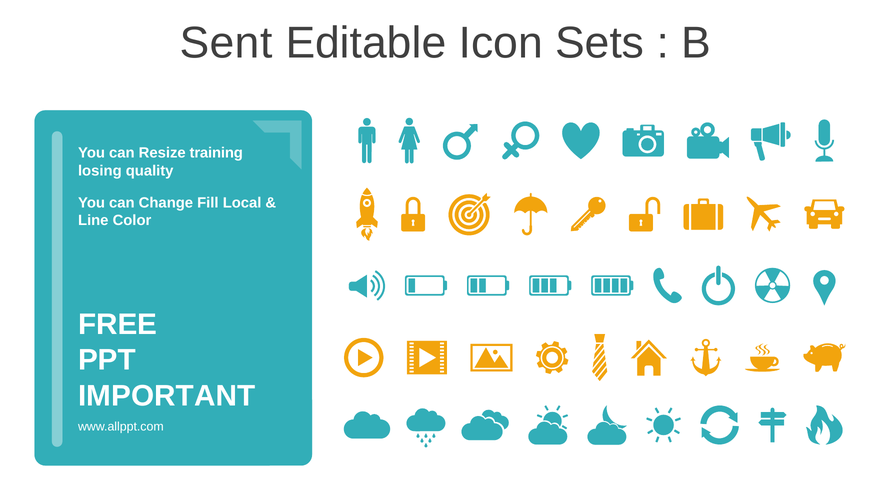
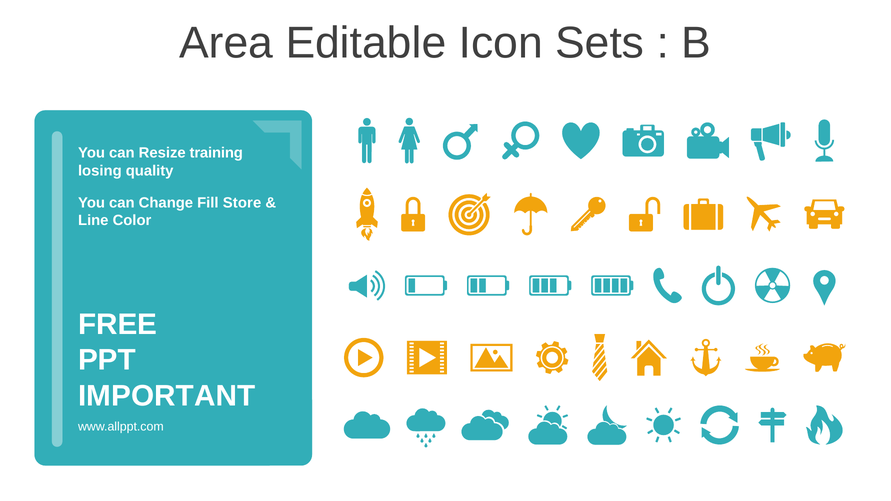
Sent: Sent -> Area
Local: Local -> Store
